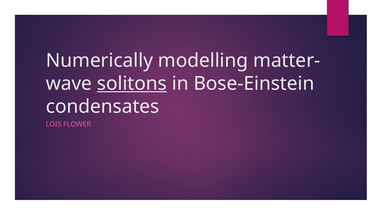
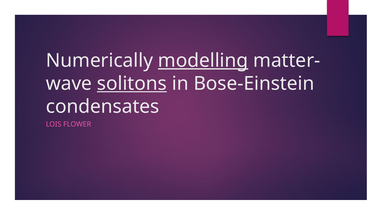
modelling underline: none -> present
